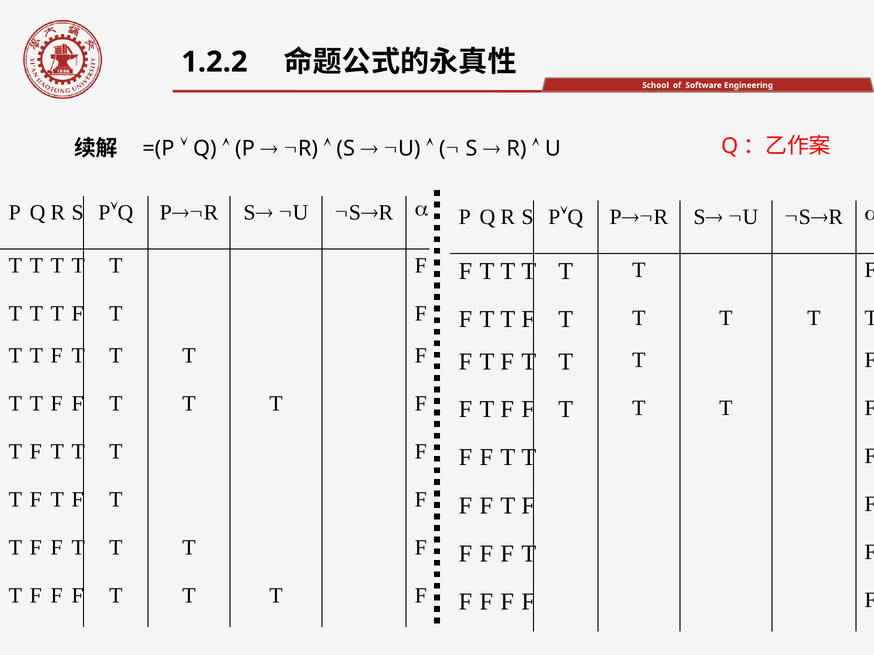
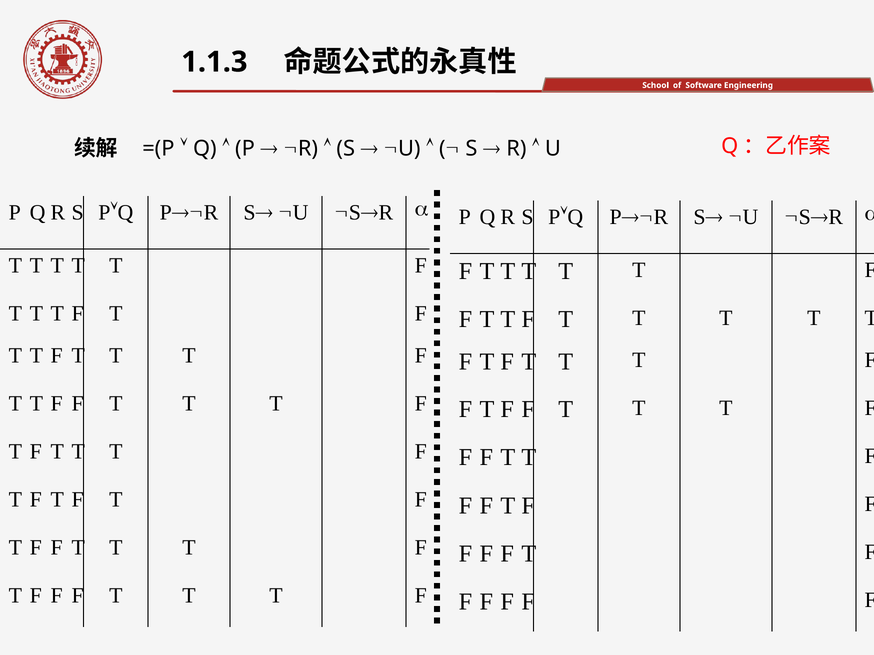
1.2.2: 1.2.2 -> 1.1.3
